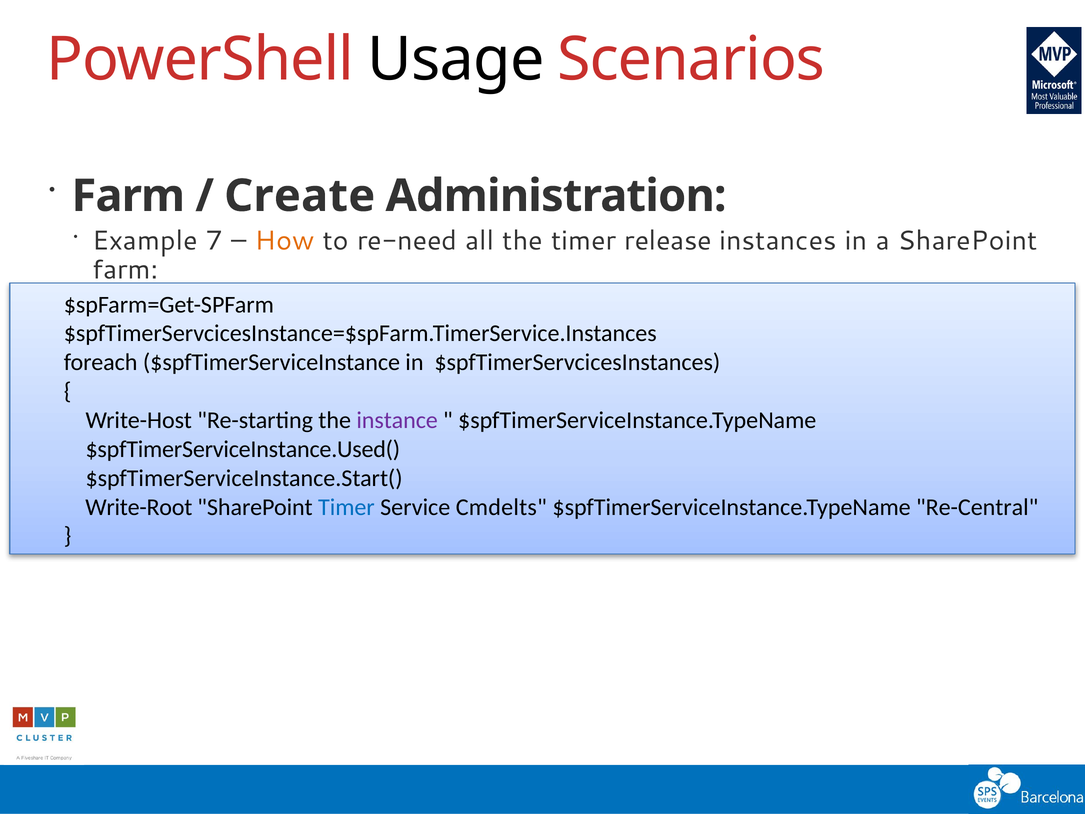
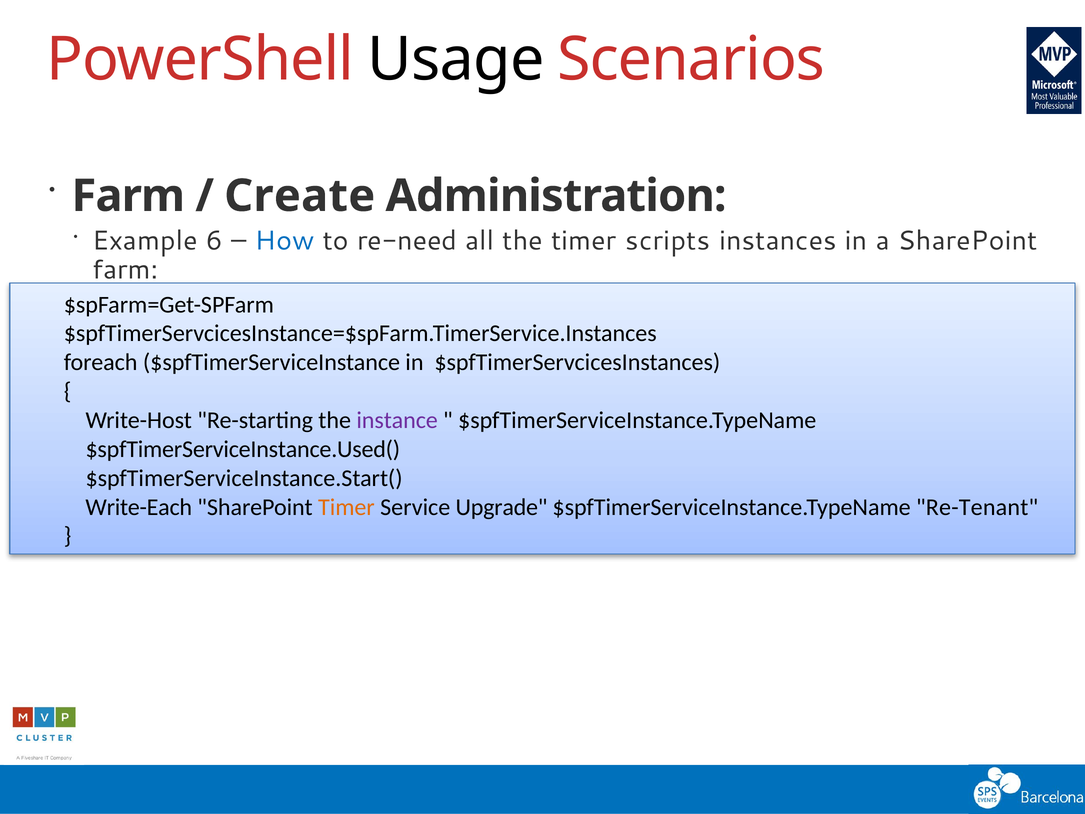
7: 7 -> 6
How colour: orange -> blue
release: release -> scripts
Write-Root: Write-Root -> Write-Each
Timer at (346, 507) colour: blue -> orange
Cmdelts: Cmdelts -> Upgrade
Re-Central: Re-Central -> Re-Tenant
